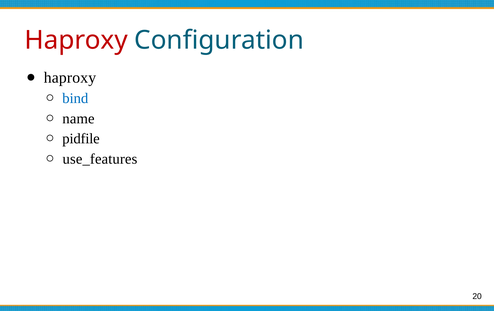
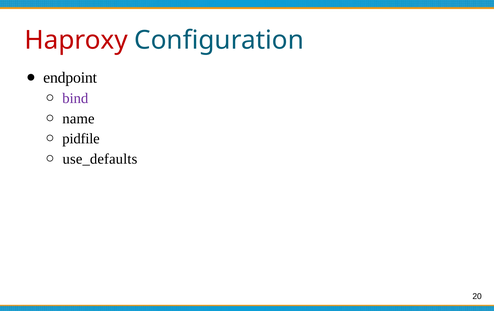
haproxy at (70, 78): haproxy -> endpoint
bind colour: blue -> purple
use_features: use_features -> use_defaults
